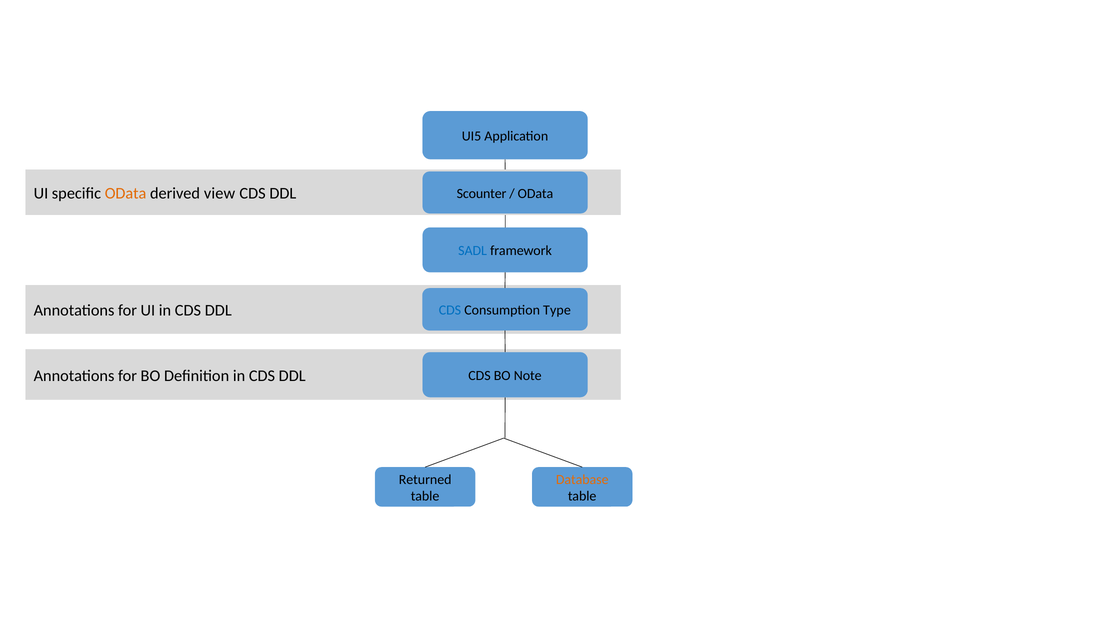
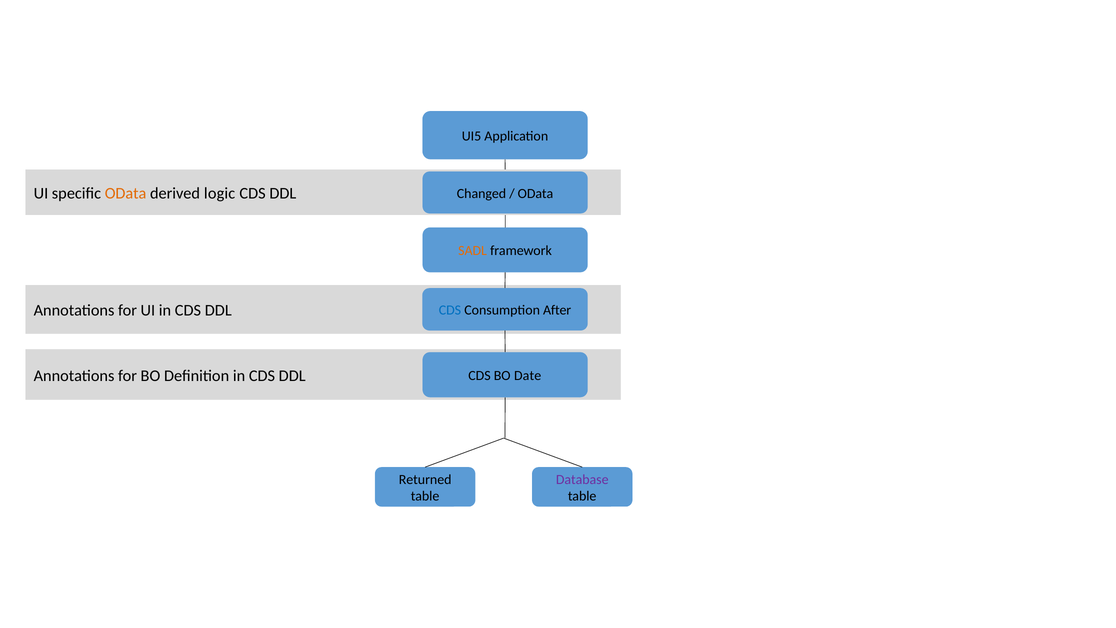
view: view -> logic
Scounter: Scounter -> Changed
SADL colour: blue -> orange
Type: Type -> After
Note: Note -> Date
Database colour: orange -> purple
